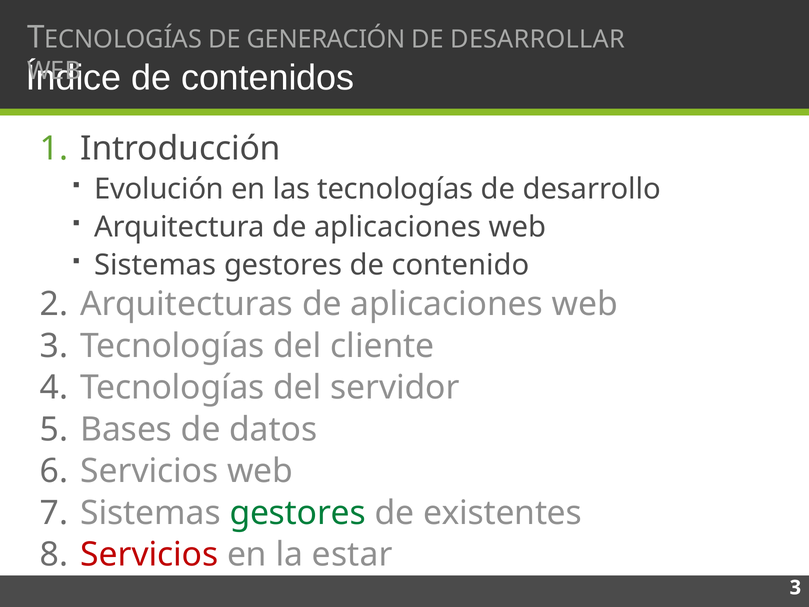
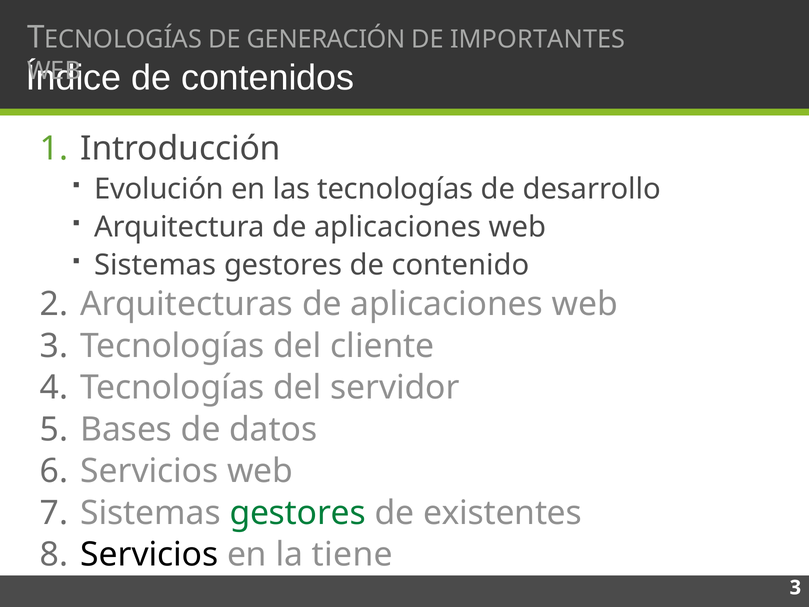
DESARROLLAR: DESARROLLAR -> IMPORTANTES
Servicios at (149, 554) colour: red -> black
estar: estar -> tiene
